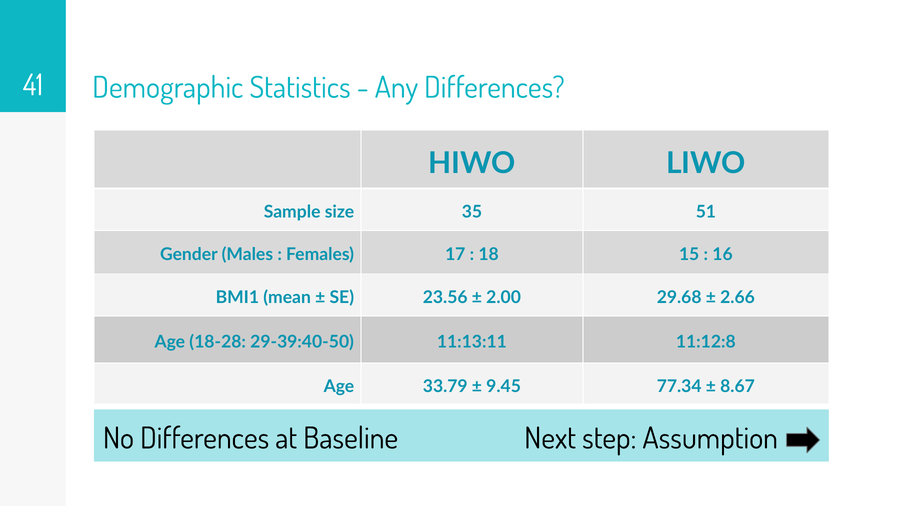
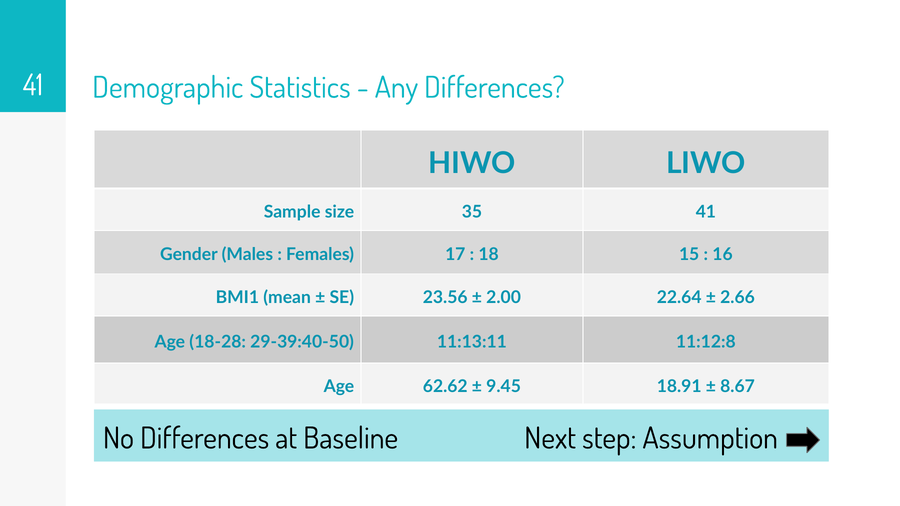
35 51: 51 -> 41
29.68: 29.68 -> 22.64
33.79: 33.79 -> 62.62
77.34: 77.34 -> 18.91
